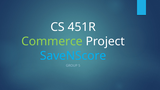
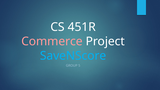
Commerce colour: light green -> pink
